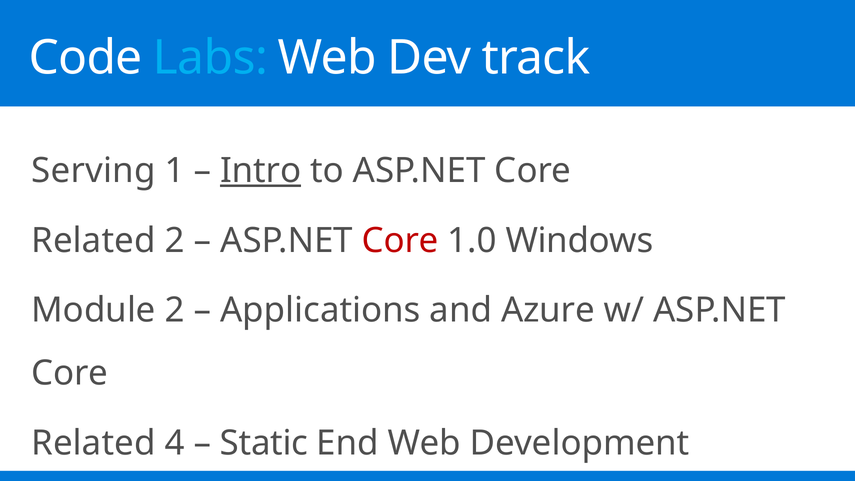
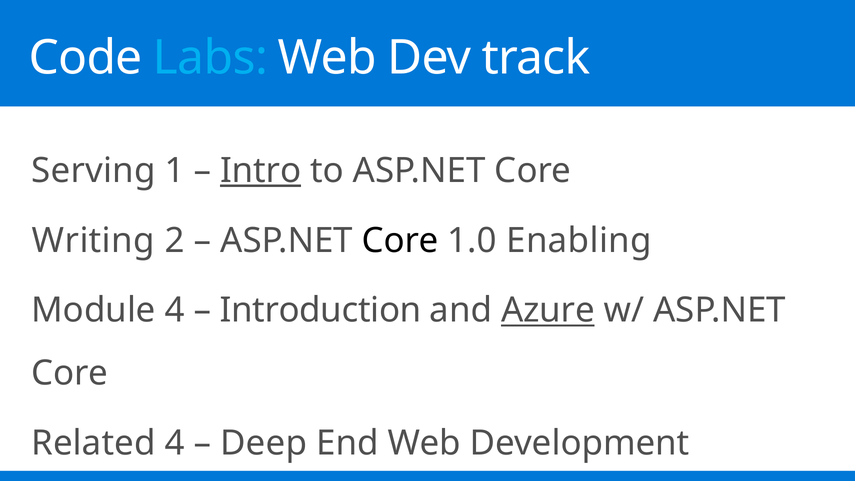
Related at (93, 240): Related -> Writing
Core at (400, 240) colour: red -> black
Windows: Windows -> Enabling
Module 2: 2 -> 4
Applications: Applications -> Introduction
Azure underline: none -> present
Static: Static -> Deep
